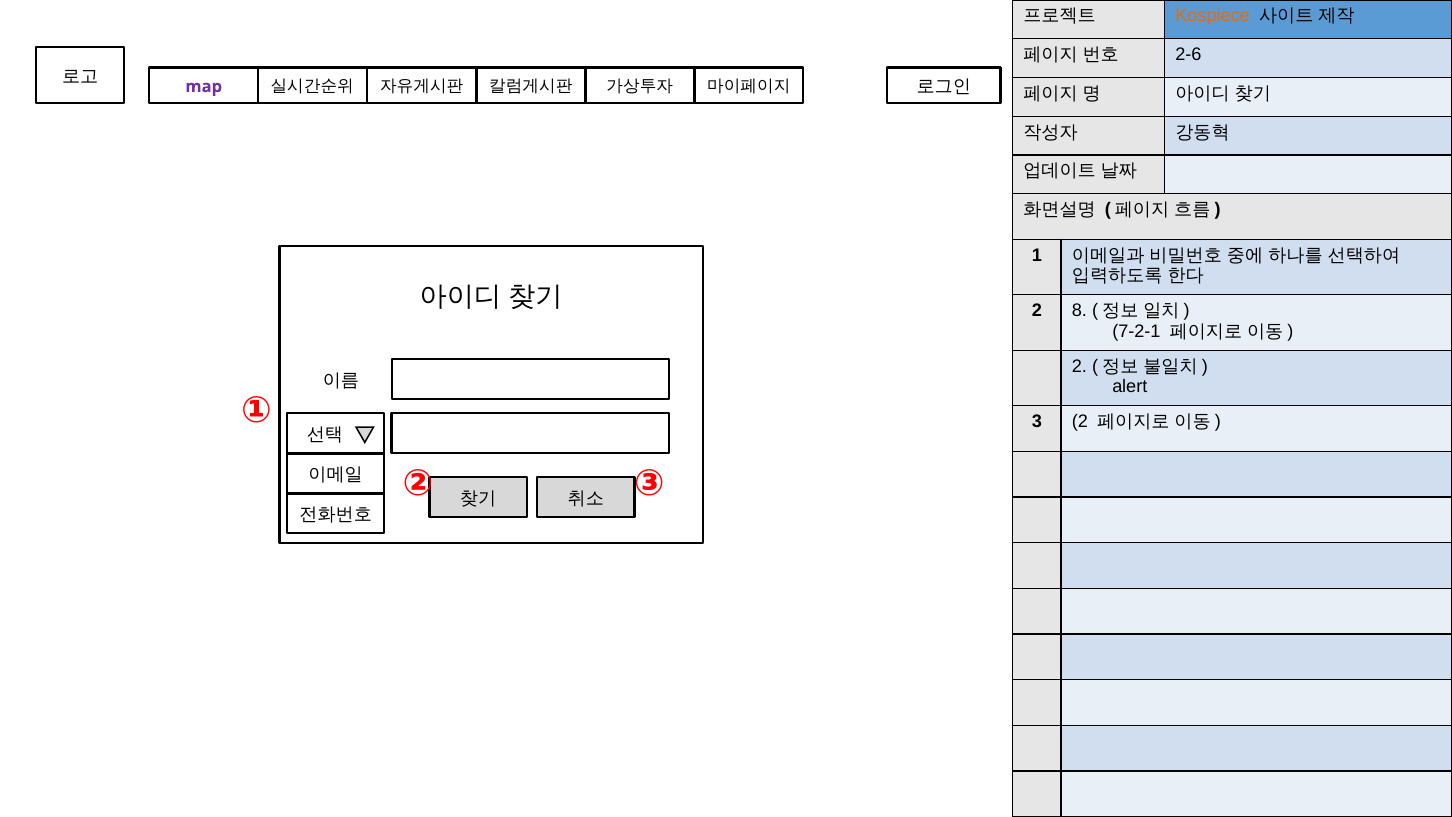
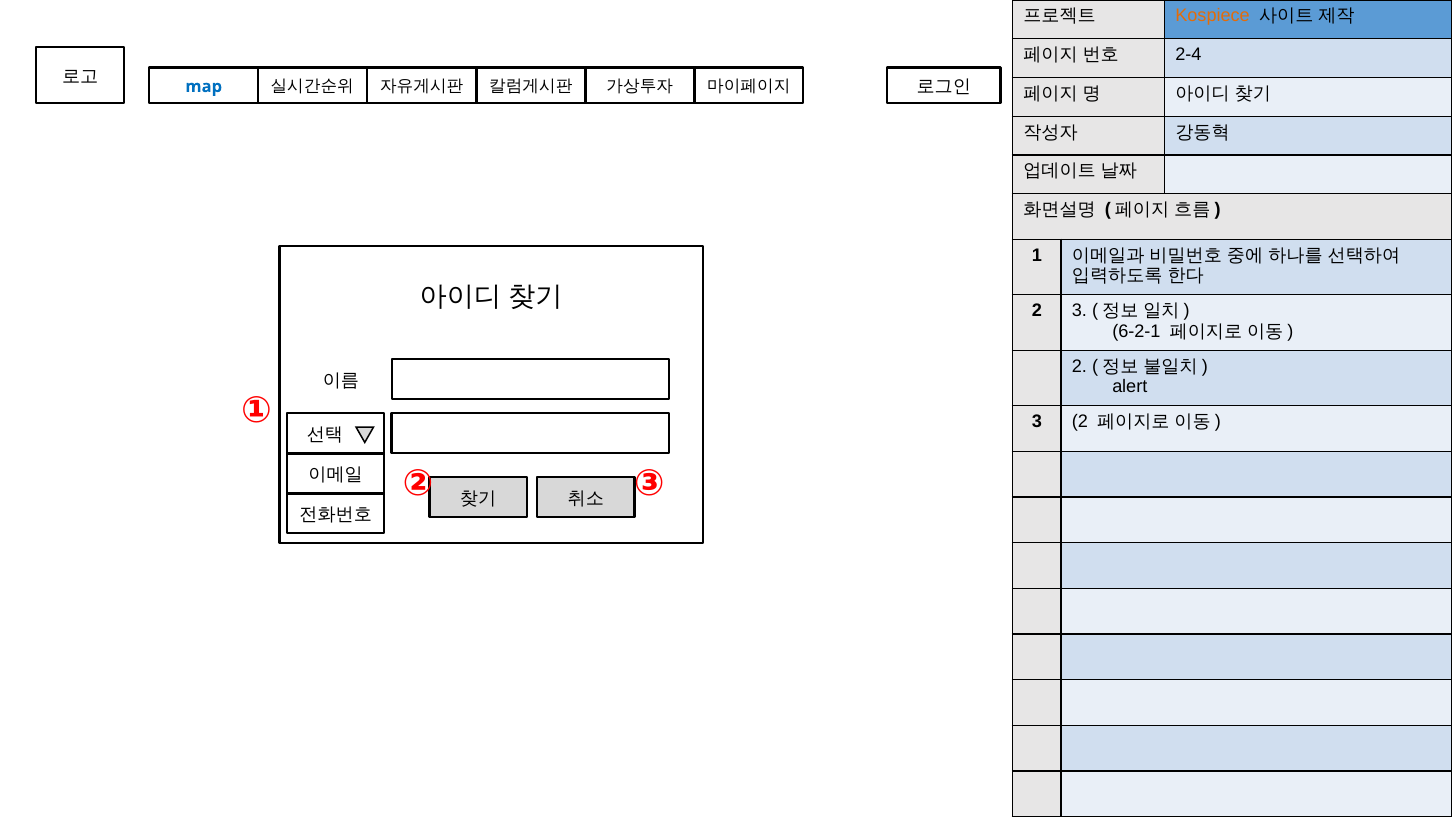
2-6: 2-6 -> 2-4
map colour: purple -> blue
2 8: 8 -> 3
7-2-1: 7-2-1 -> 6-2-1
